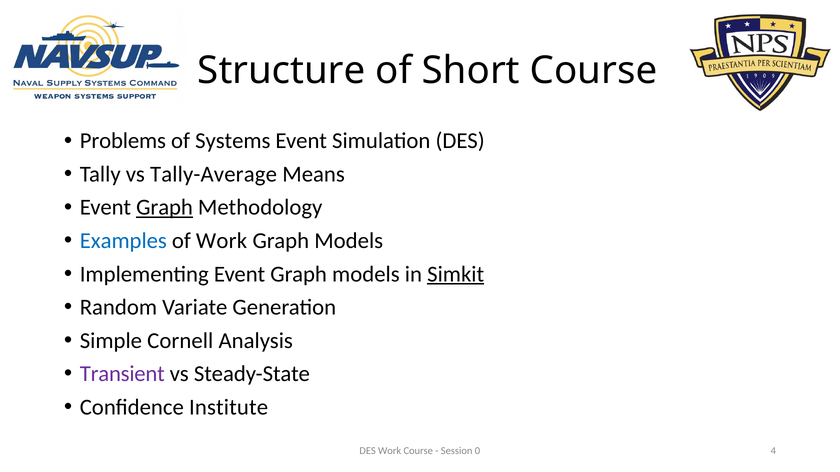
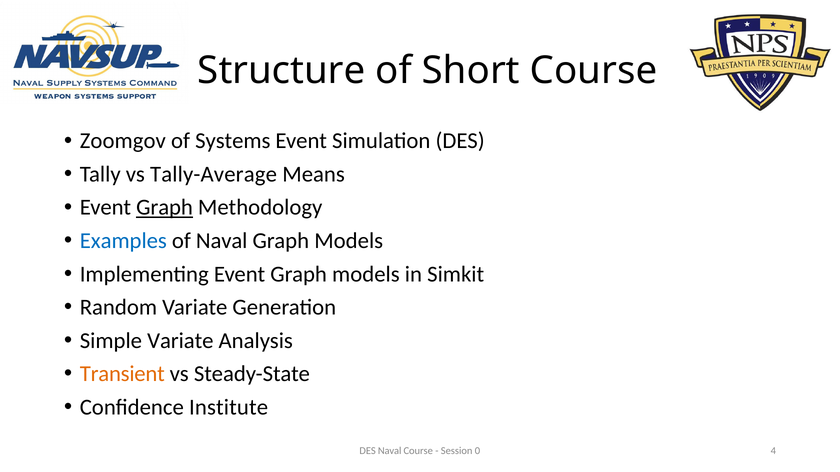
Problems: Problems -> Zoomgov
of Work: Work -> Naval
Simkit underline: present -> none
Simple Cornell: Cornell -> Variate
Transient colour: purple -> orange
DES Work: Work -> Naval
